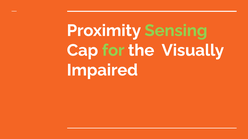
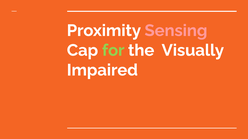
Sensing colour: light green -> pink
